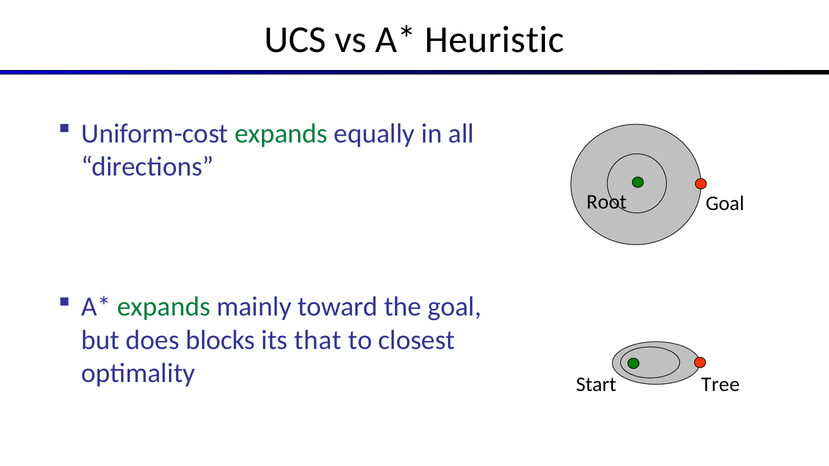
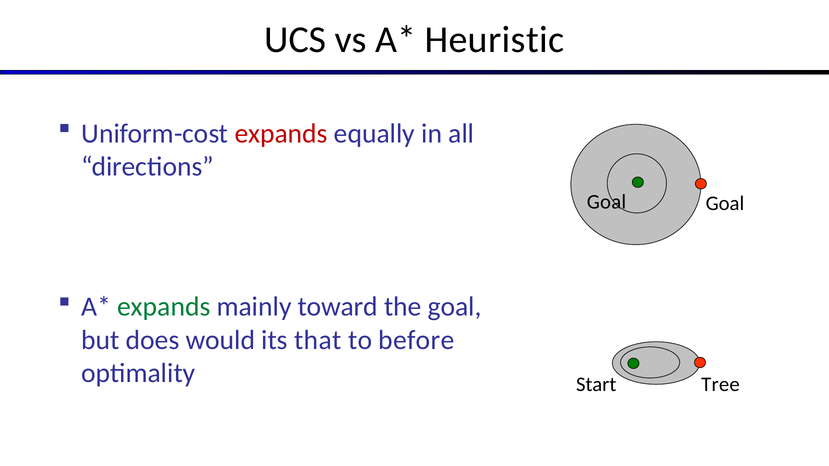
expands at (281, 134) colour: green -> red
Root at (607, 202): Root -> Goal
blocks: blocks -> would
closest: closest -> before
